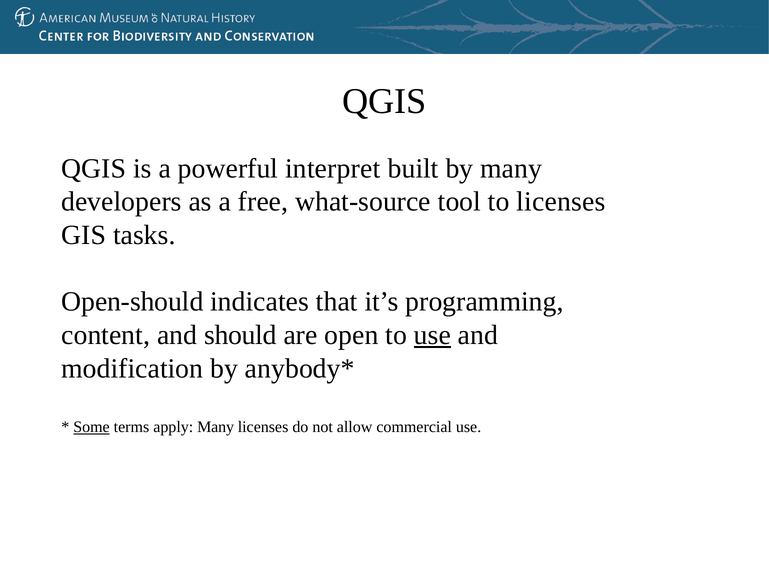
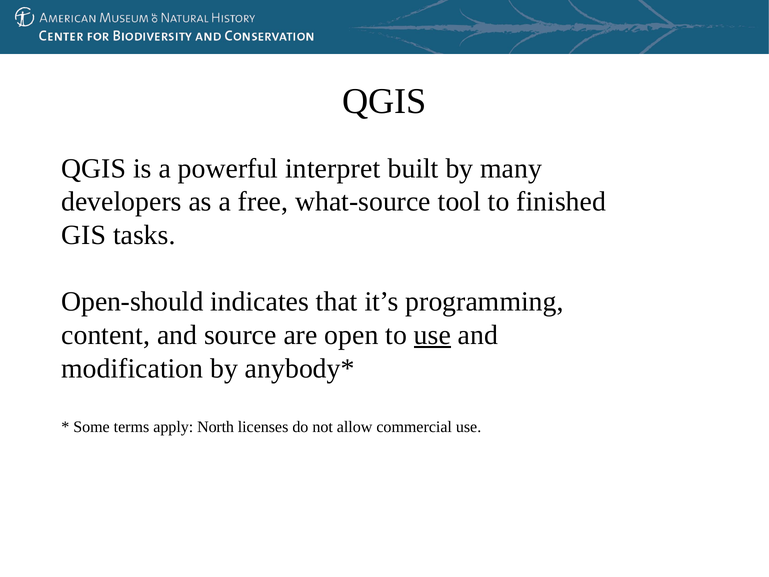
to licenses: licenses -> finished
should: should -> source
Some underline: present -> none
apply Many: Many -> North
